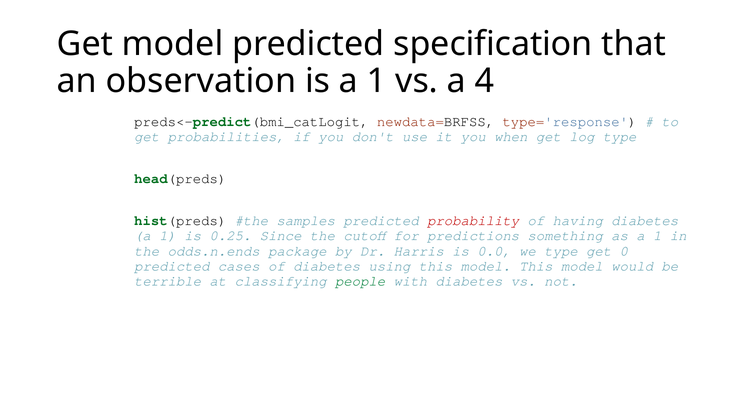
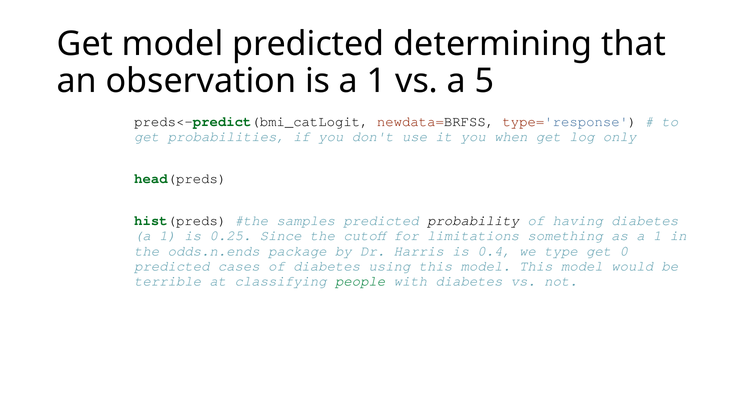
specification: specification -> determining
4: 4 -> 5
log type: type -> only
probability colour: red -> black
predictions: predictions -> limitations
0.0: 0.0 -> 0.4
